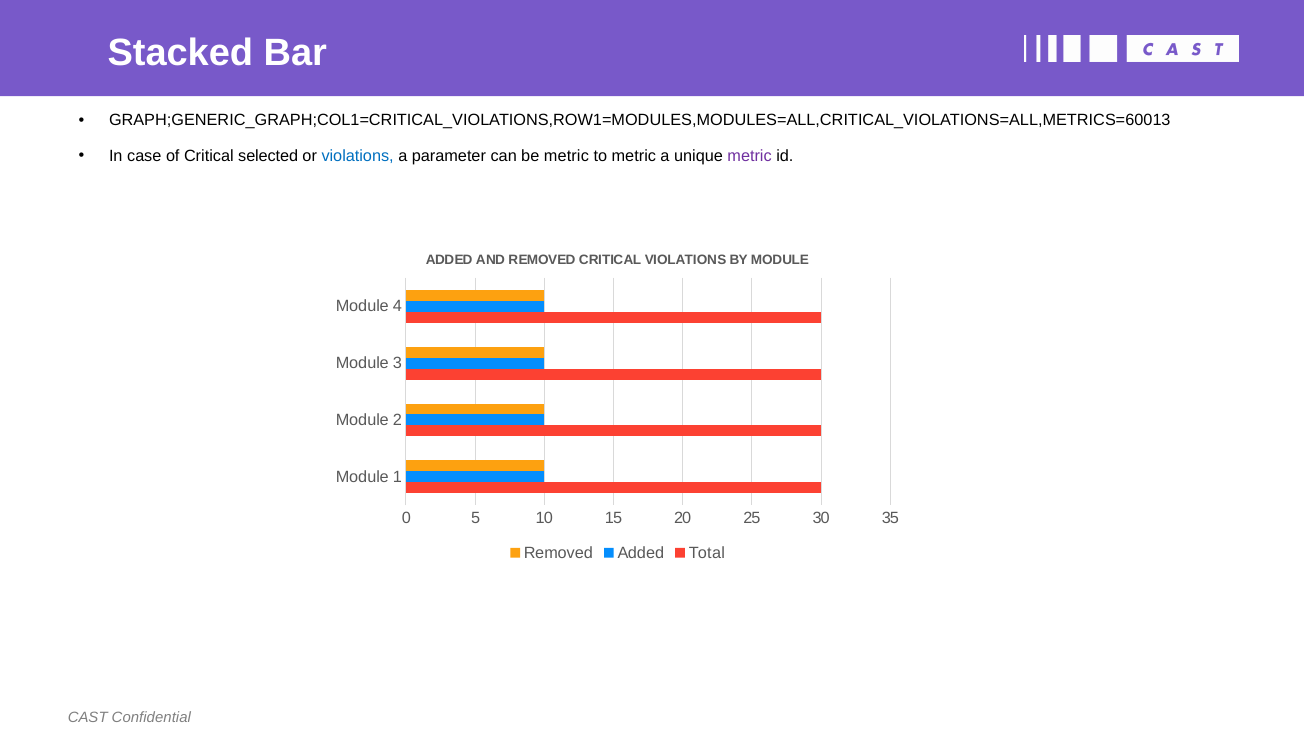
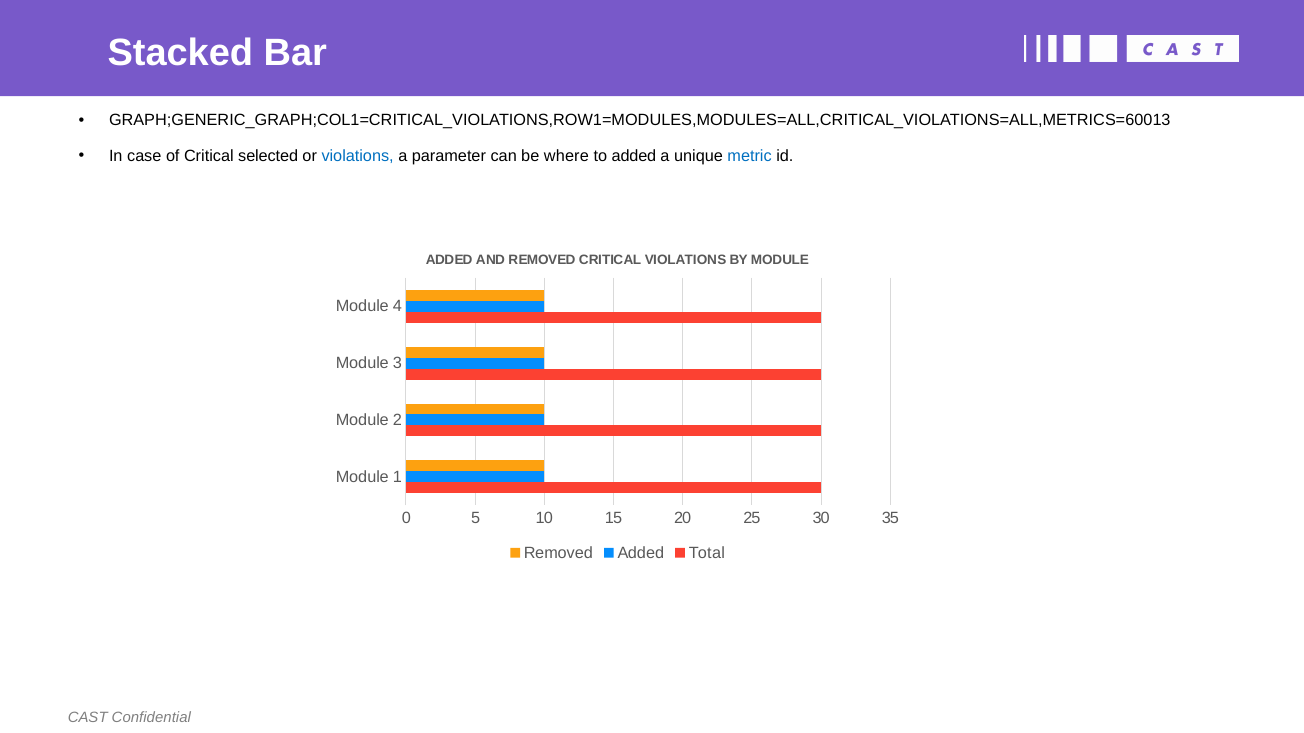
be metric: metric -> where
to metric: metric -> added
metric at (750, 156) colour: purple -> blue
